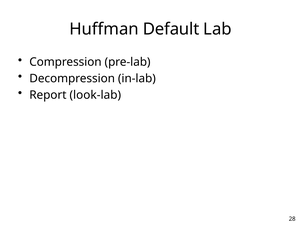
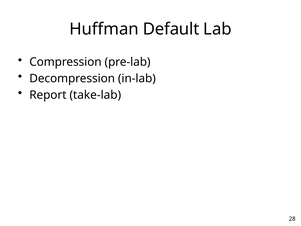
look-lab: look-lab -> take-lab
